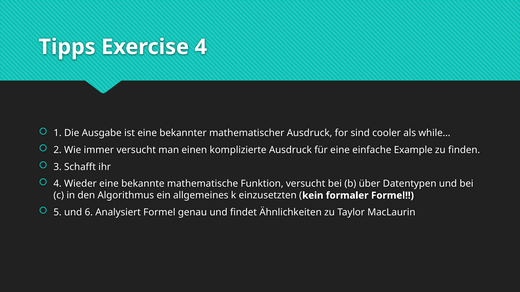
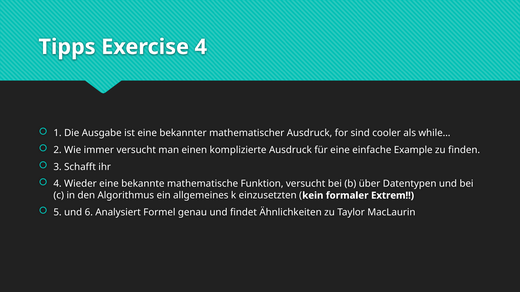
formaler Formel: Formel -> Extrem
